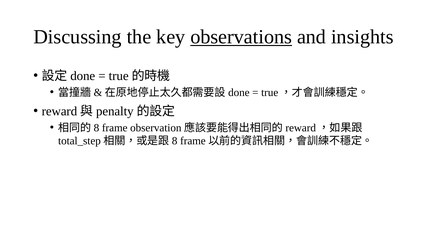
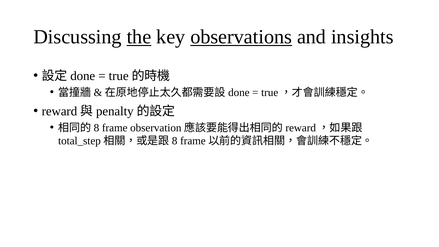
the underline: none -> present
